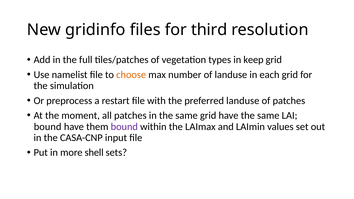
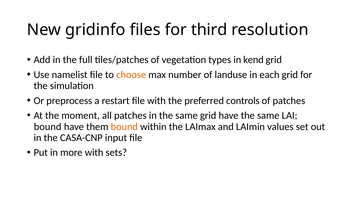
keep: keep -> kend
preferred landuse: landuse -> controls
bound at (124, 127) colour: purple -> orange
more shell: shell -> with
